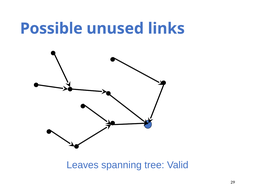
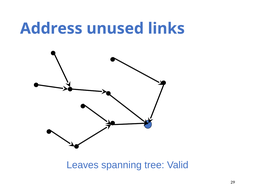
Possible: Possible -> Address
